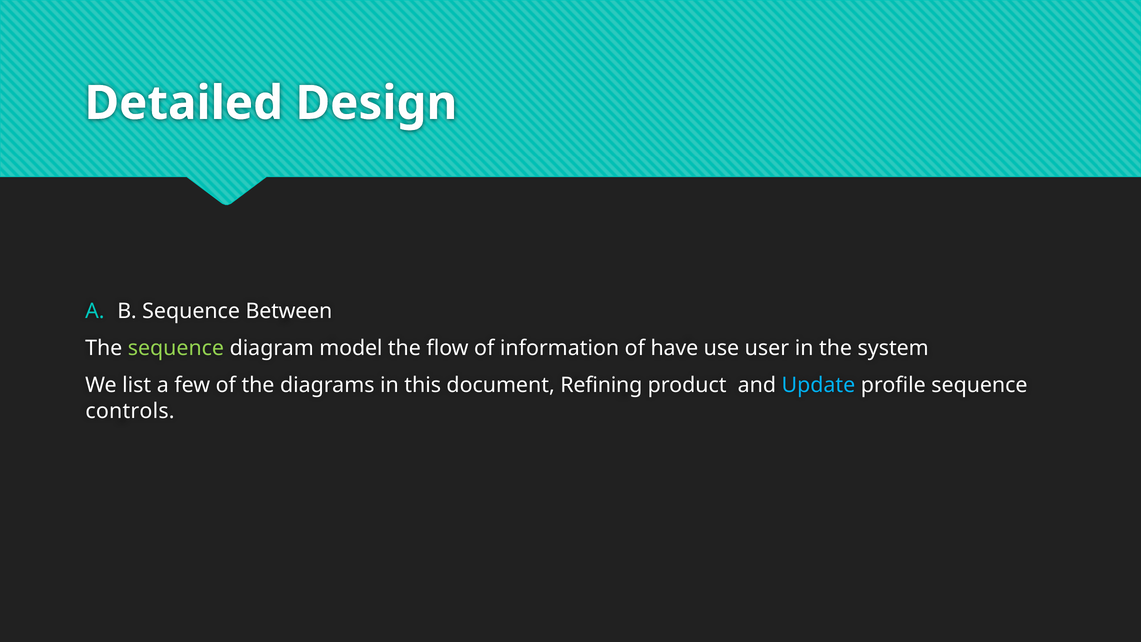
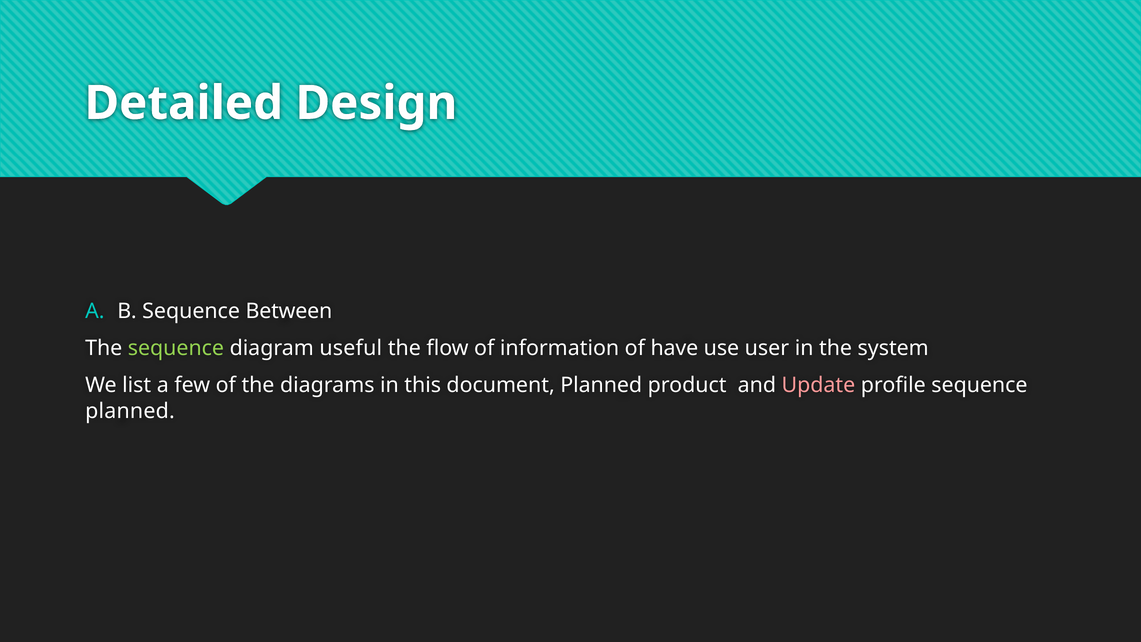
model: model -> useful
document Refining: Refining -> Planned
Update colour: light blue -> pink
controls at (130, 411): controls -> planned
